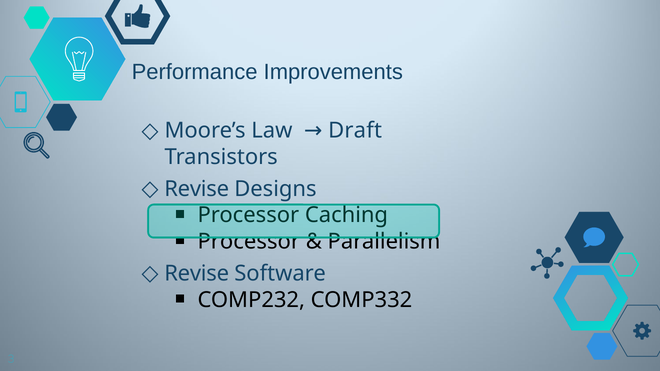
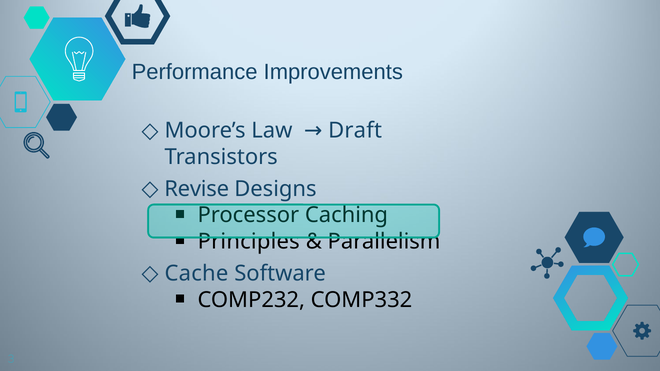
Processor at (249, 242): Processor -> Principles
Revise at (197, 274): Revise -> Cache
